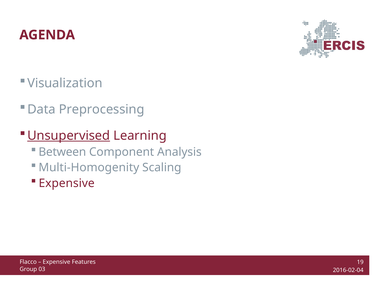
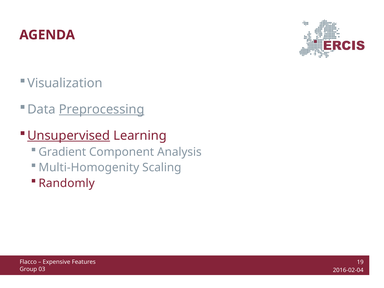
Preprocessing underline: none -> present
Between: Between -> Gradient
Expensive at (67, 183): Expensive -> Randomly
